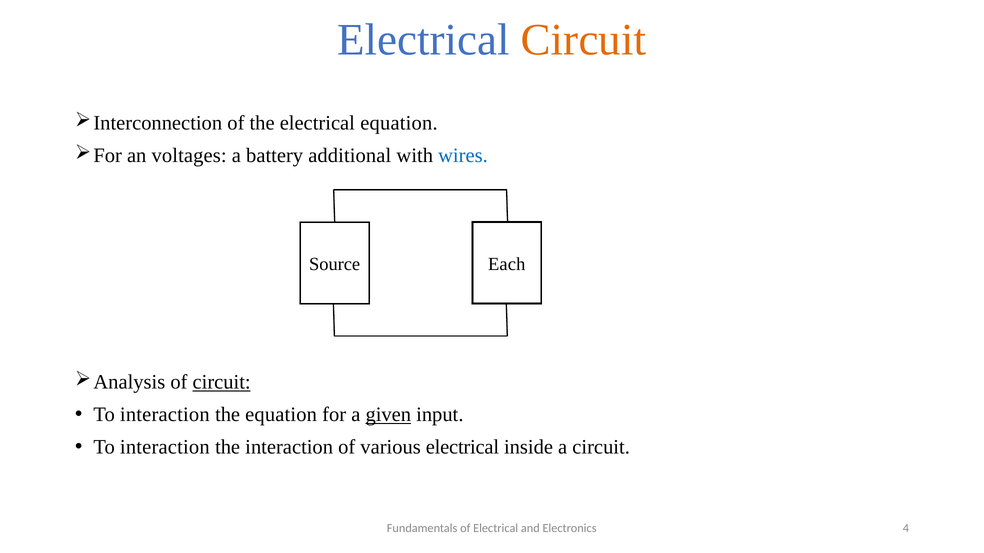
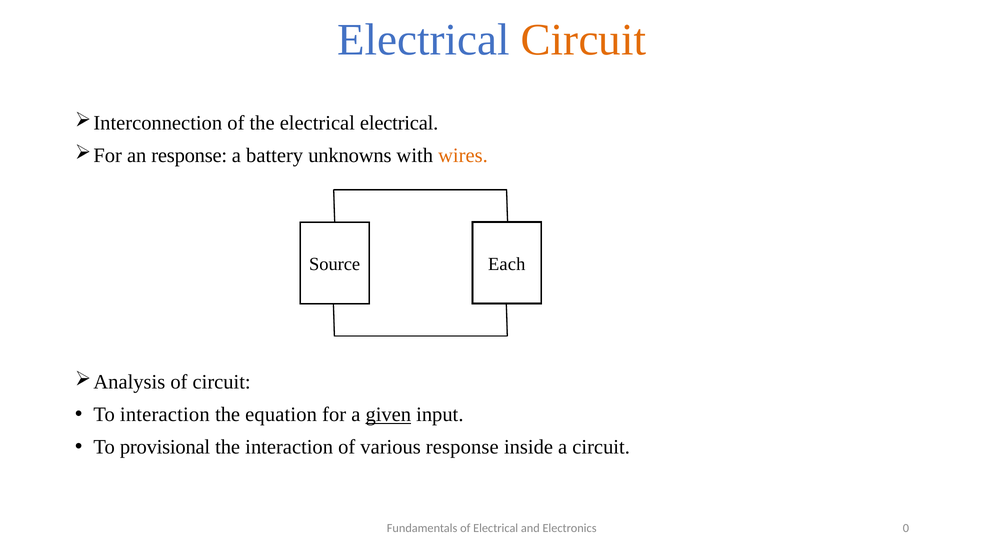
electrical equation: equation -> electrical
an voltages: voltages -> response
additional: additional -> unknowns
wires colour: blue -> orange
circuit at (222, 383) underline: present -> none
interaction at (165, 447): interaction -> provisional
various electrical: electrical -> response
4: 4 -> 0
